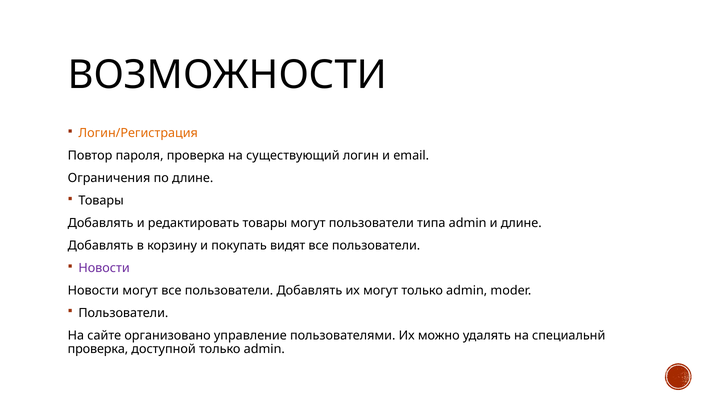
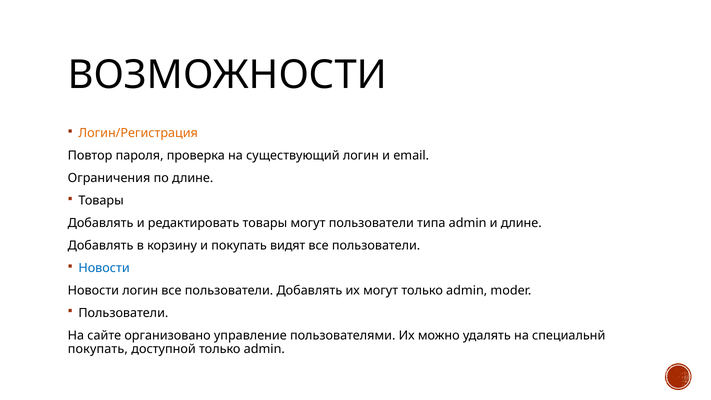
Новости at (104, 268) colour: purple -> blue
Новости могут: могут -> логин
проверка at (98, 349): проверка -> покупать
